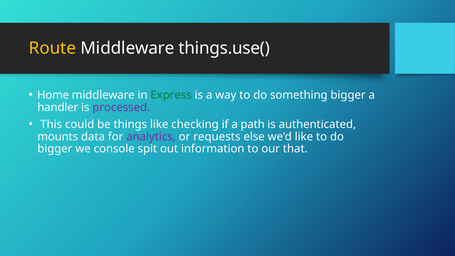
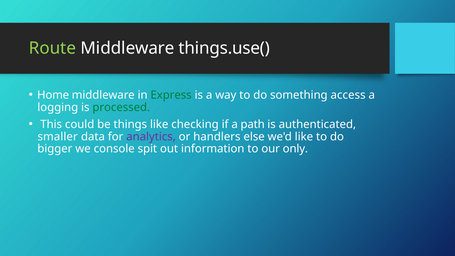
Route colour: yellow -> light green
something bigger: bigger -> access
handler: handler -> logging
processed colour: purple -> green
mounts: mounts -> smaller
requests: requests -> handlers
that: that -> only
